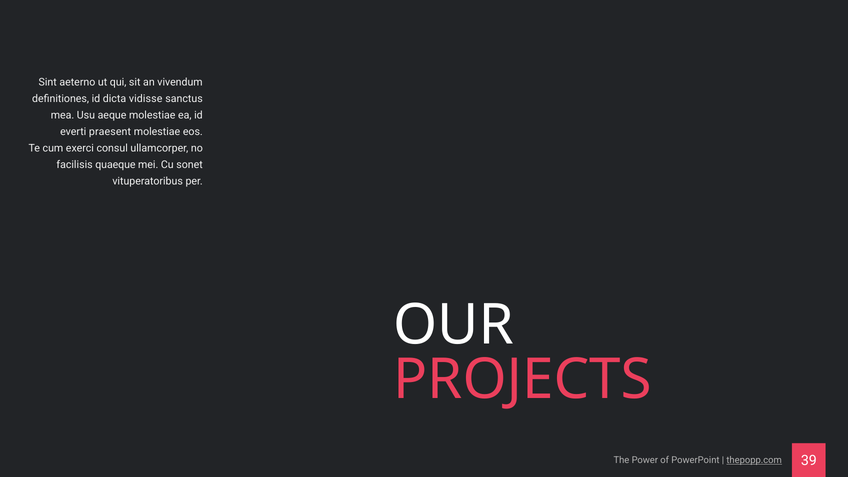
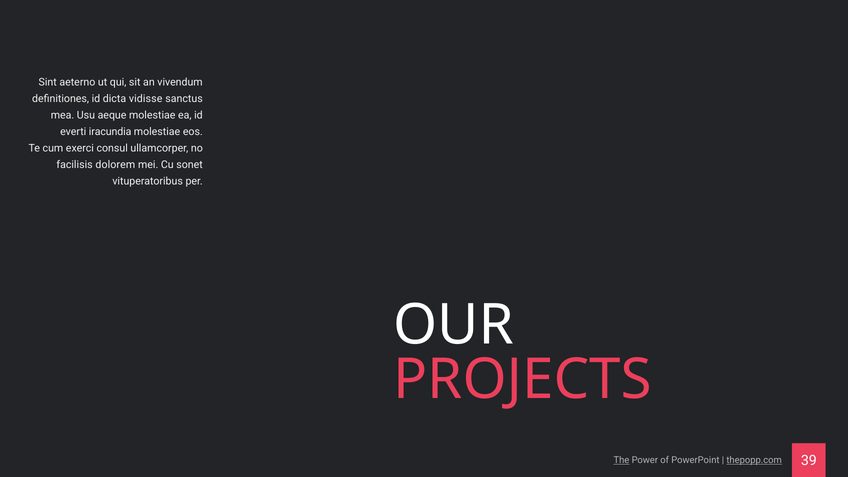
praesent: praesent -> iracundia
quaeque: quaeque -> dolorem
The underline: none -> present
